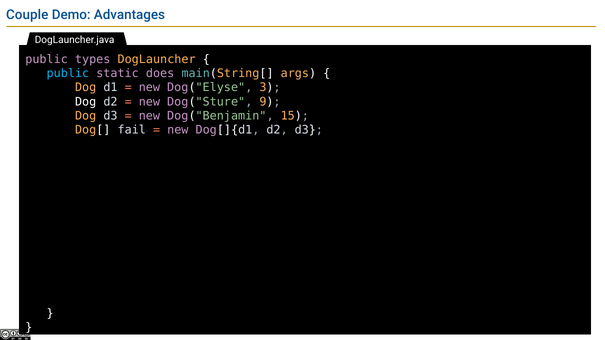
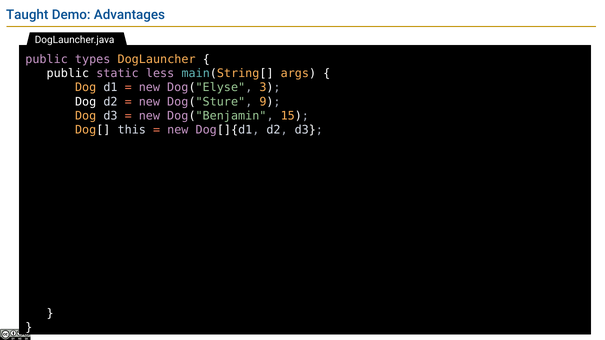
Couple: Couple -> Taught
public at (68, 74) colour: light blue -> white
does: does -> less
fail: fail -> this
